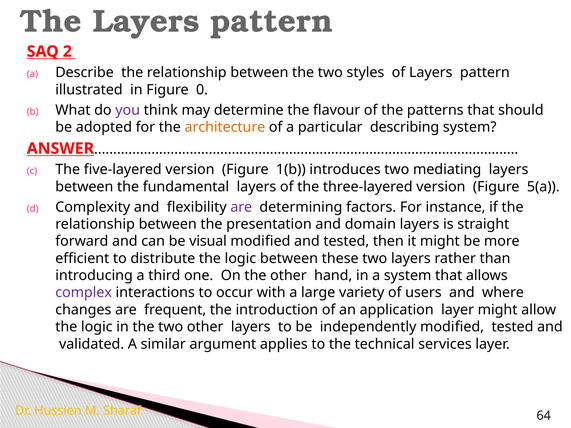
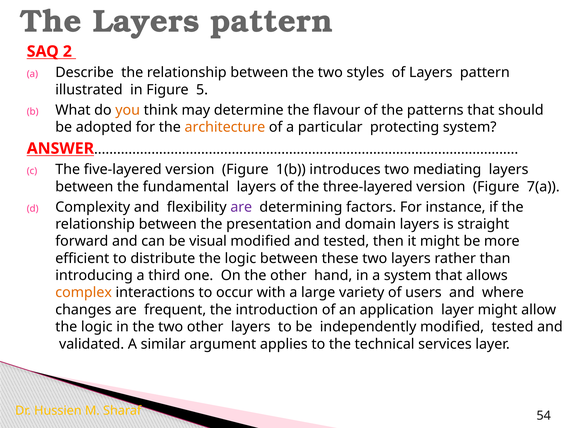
0: 0 -> 5
you colour: purple -> orange
describing: describing -> protecting
5(a: 5(a -> 7(a
complex colour: purple -> orange
64: 64 -> 54
